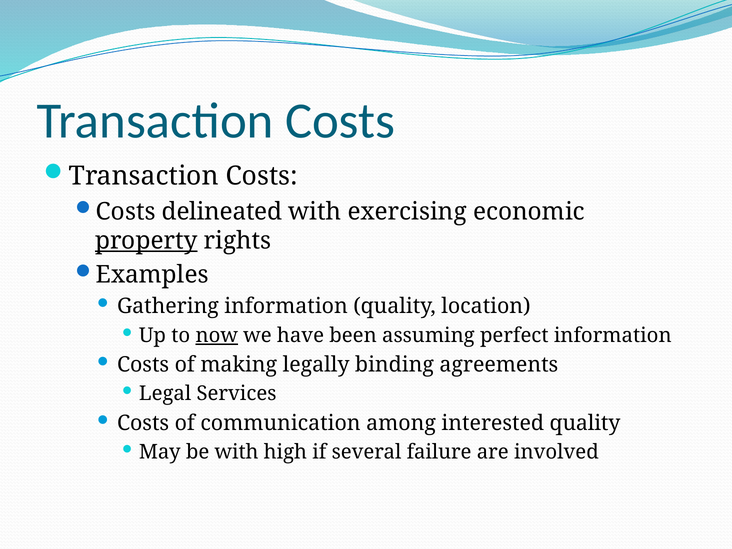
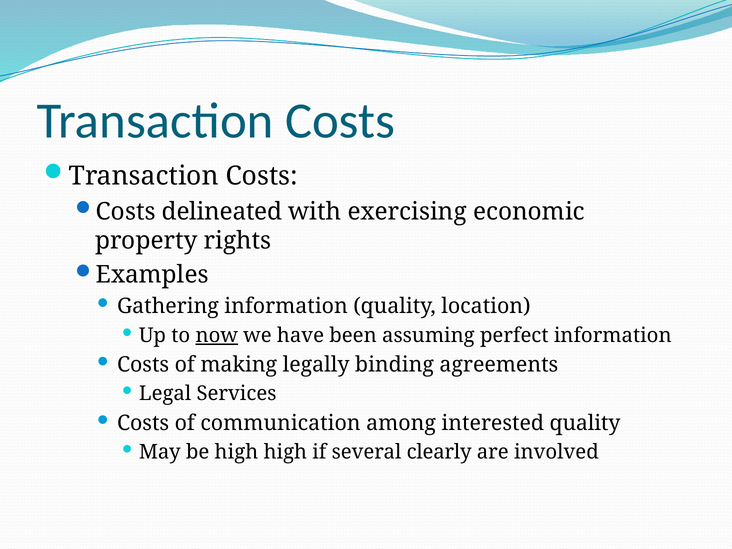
property underline: present -> none
be with: with -> high
failure: failure -> clearly
